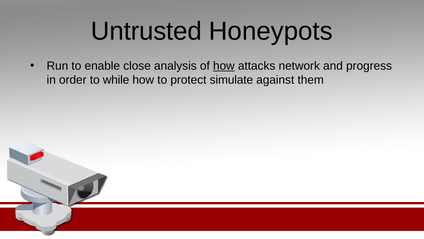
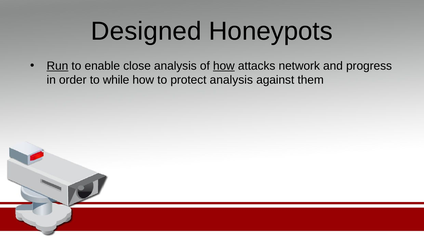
Untrusted: Untrusted -> Designed
Run underline: none -> present
protect simulate: simulate -> analysis
